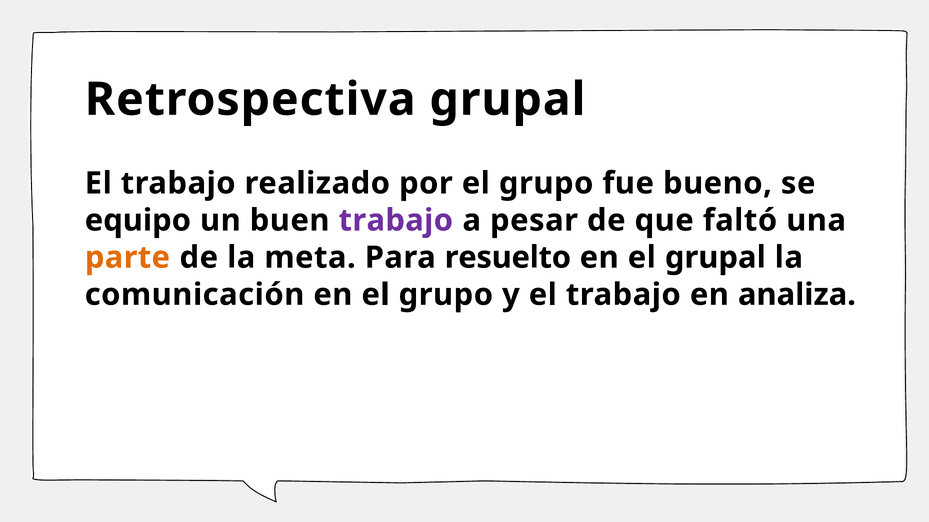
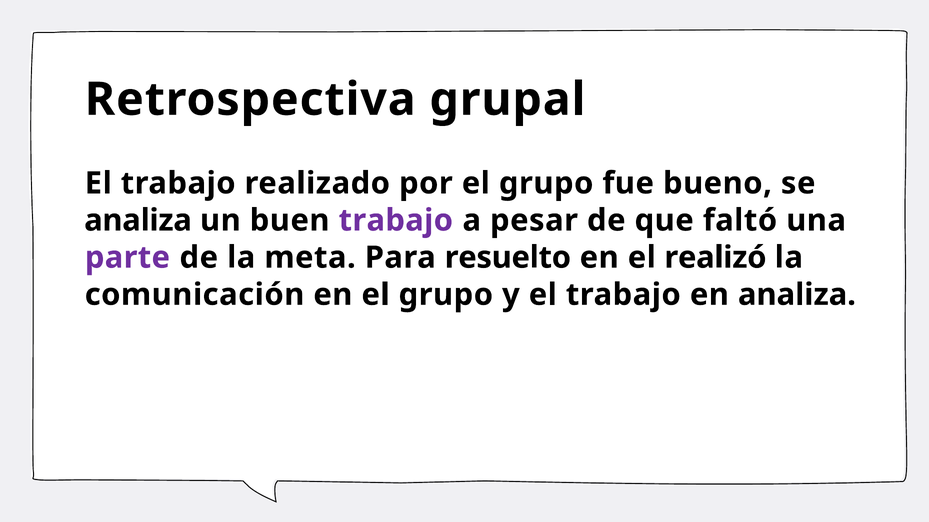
equipo at (138, 221): equipo -> analiza
parte colour: orange -> purple
el grupal: grupal -> realizó
